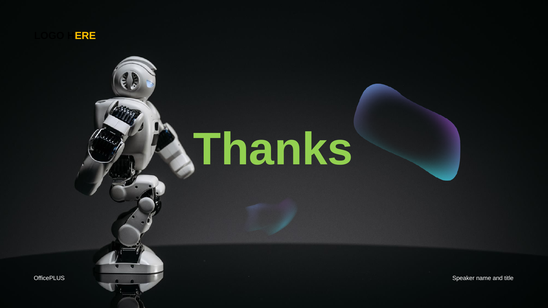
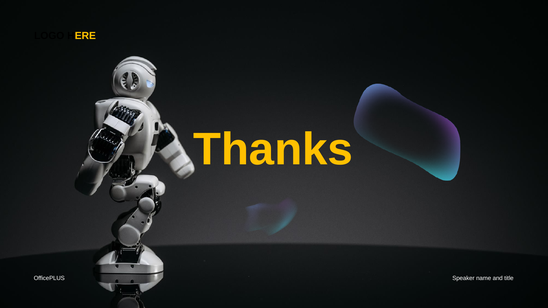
Thanks colour: light green -> yellow
